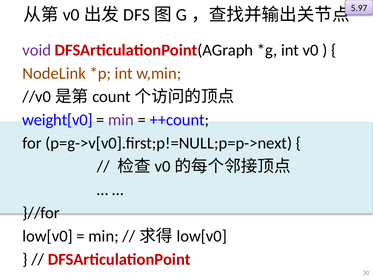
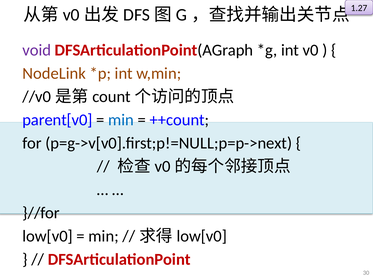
5.97: 5.97 -> 1.27
weight[v0: weight[v0 -> parent[v0
min at (121, 120) colour: purple -> blue
